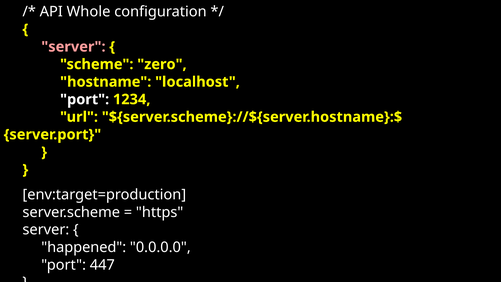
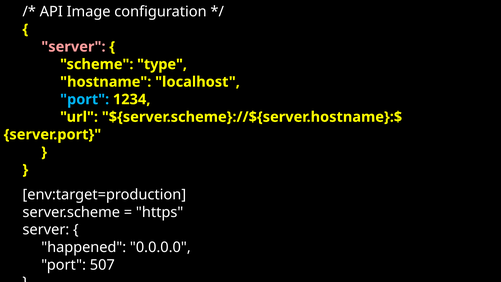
Whole: Whole -> Image
zero: zero -> type
port at (85, 99) colour: white -> light blue
447: 447 -> 507
